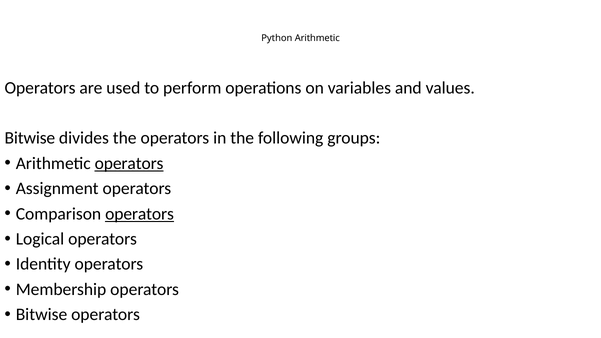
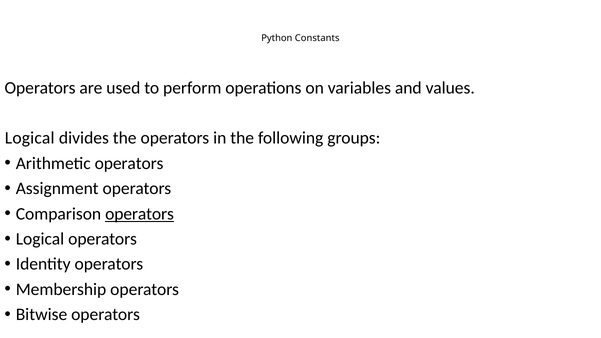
Python Arithmetic: Arithmetic -> Constants
Bitwise at (30, 138): Bitwise -> Logical
operators at (129, 163) underline: present -> none
